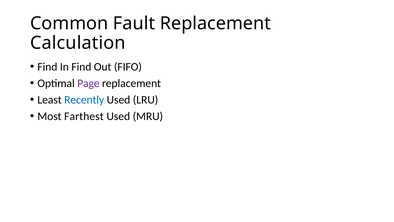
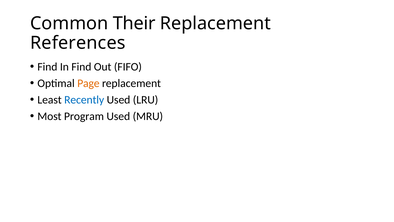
Fault: Fault -> Their
Calculation: Calculation -> References
Page colour: purple -> orange
Farthest: Farthest -> Program
